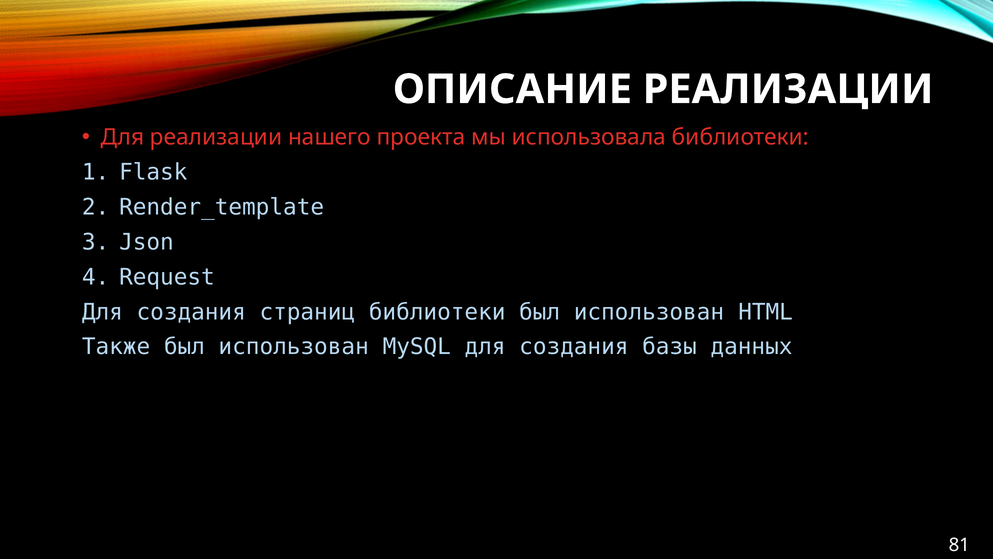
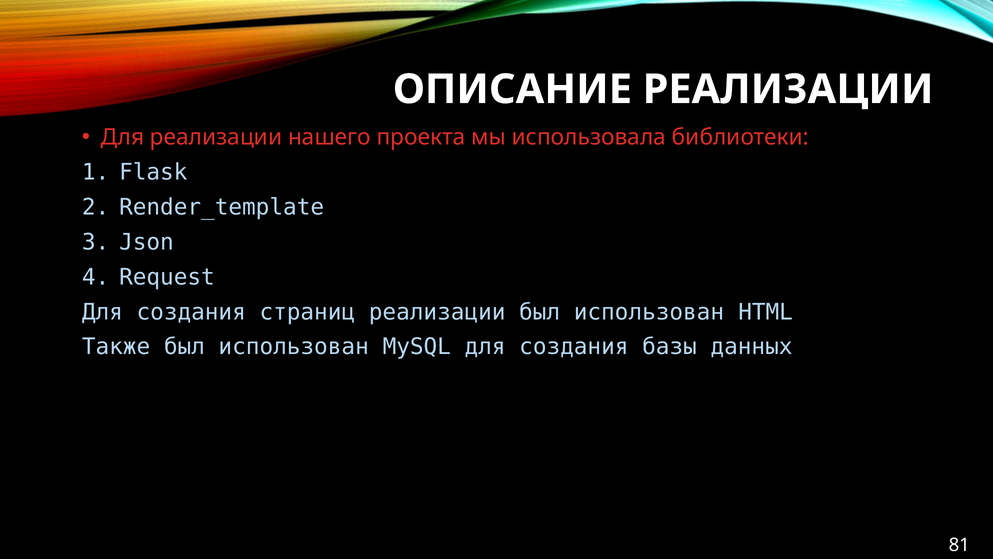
страниц библиотеки: библиотеки -> реализации
